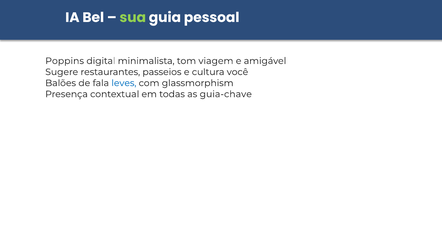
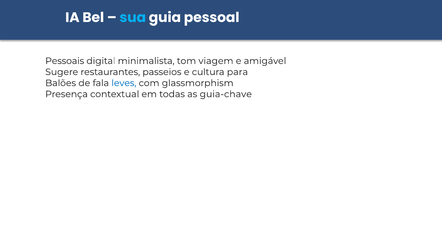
sua colour: light green -> light blue
Poppins: Poppins -> Pessoais
você: você -> para
